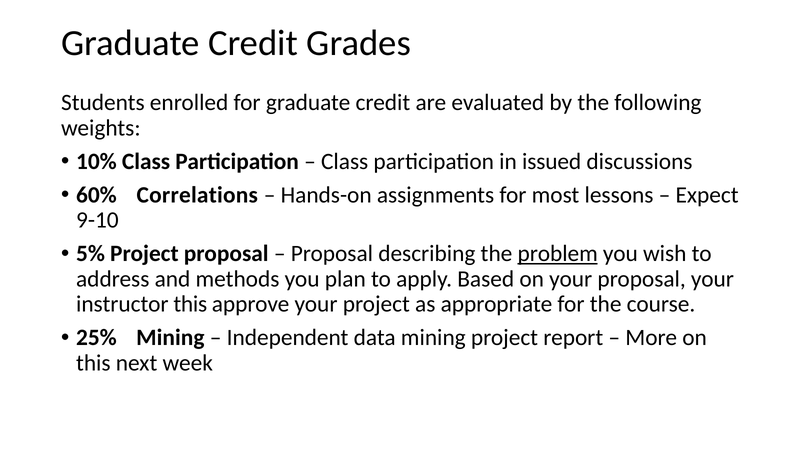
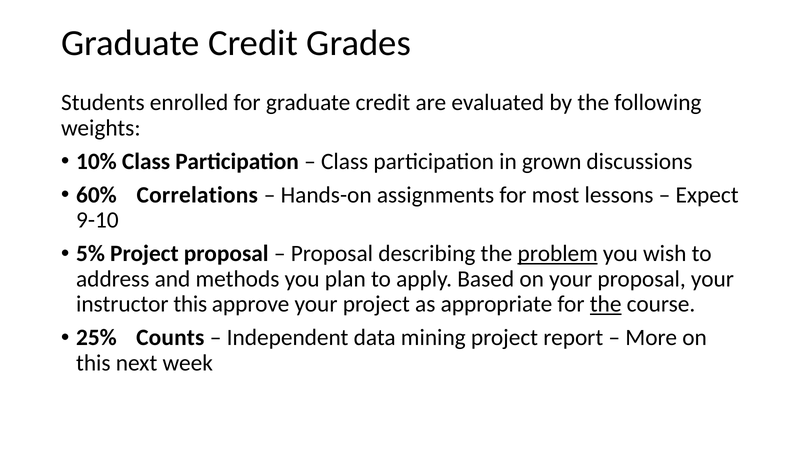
issued: issued -> grown
the at (606, 304) underline: none -> present
25% Mining: Mining -> Counts
